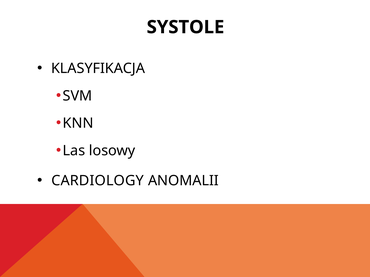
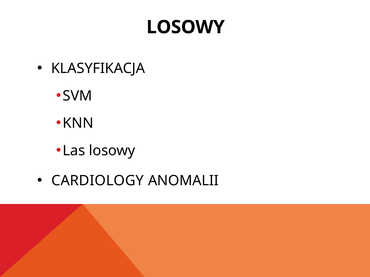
SYSTOLE at (185, 27): SYSTOLE -> LOSOWY
